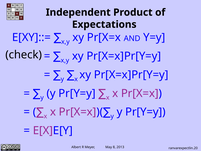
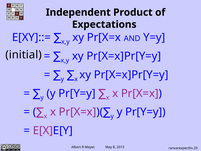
check: check -> initial
